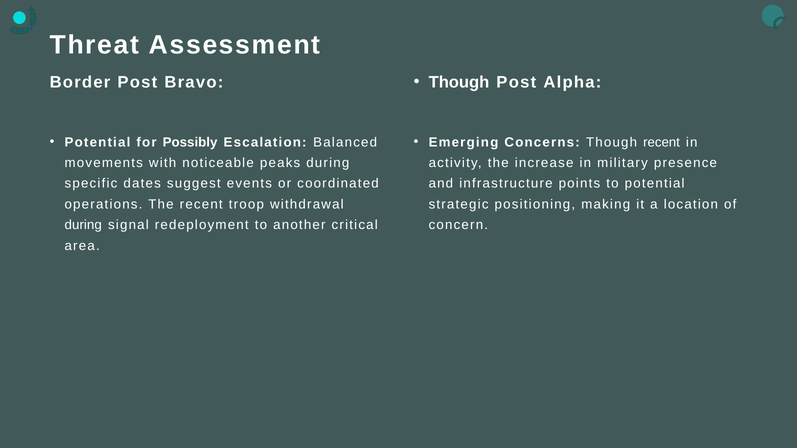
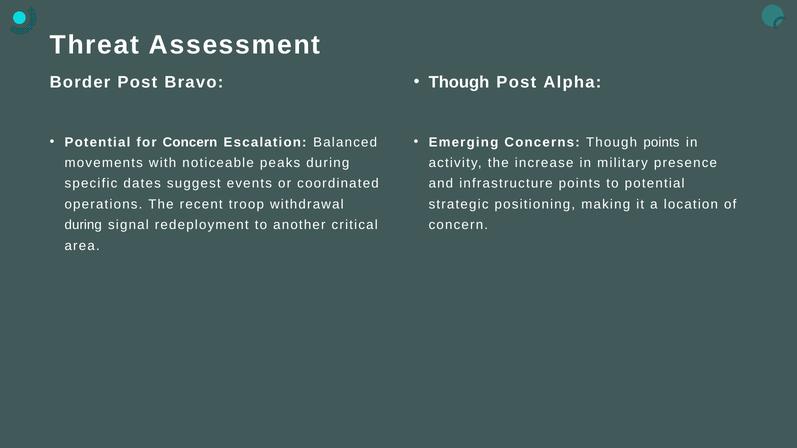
for Possibly: Possibly -> Concern
Though recent: recent -> points
